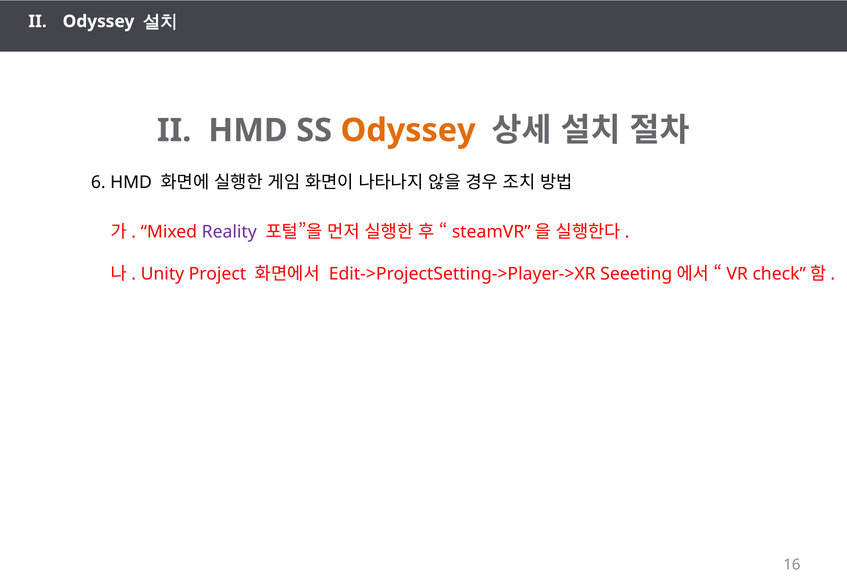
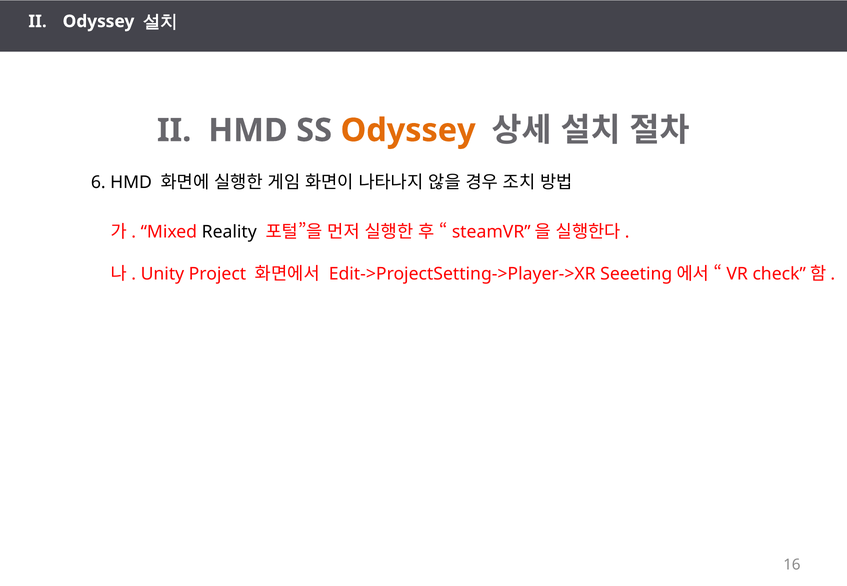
Reality colour: purple -> black
